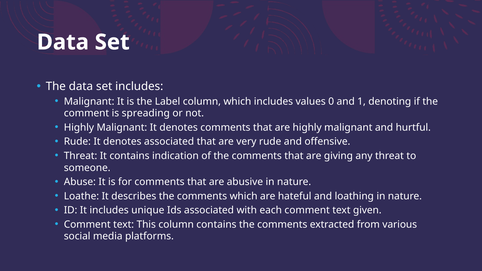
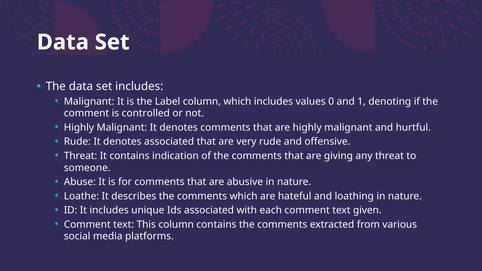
spreading: spreading -> controlled
